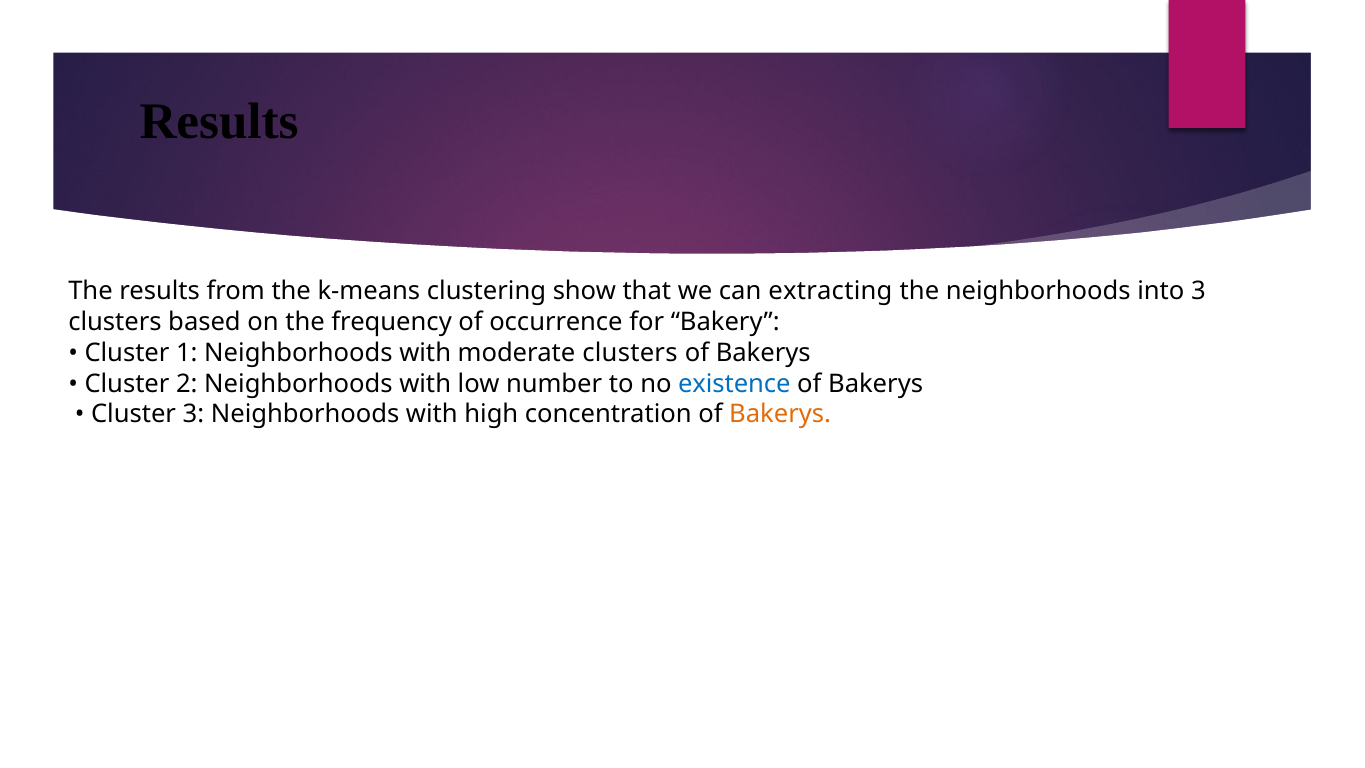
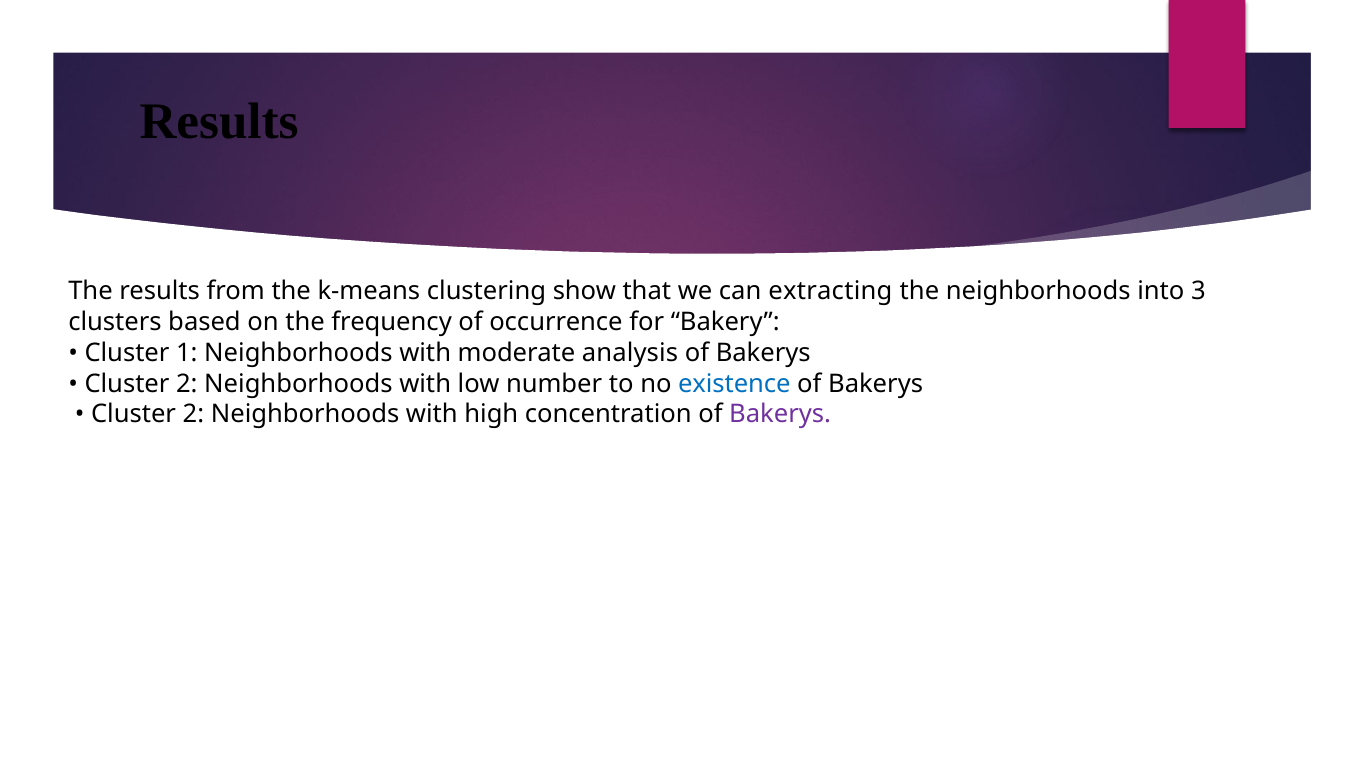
moderate clusters: clusters -> analysis
3 at (193, 414): 3 -> 2
Bakerys at (780, 414) colour: orange -> purple
